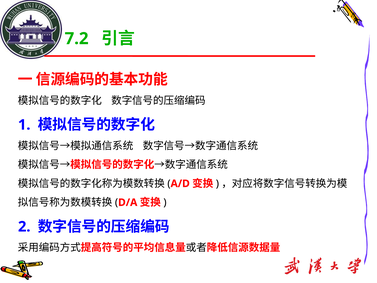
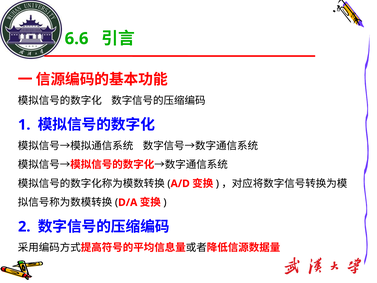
7.2: 7.2 -> 6.6
